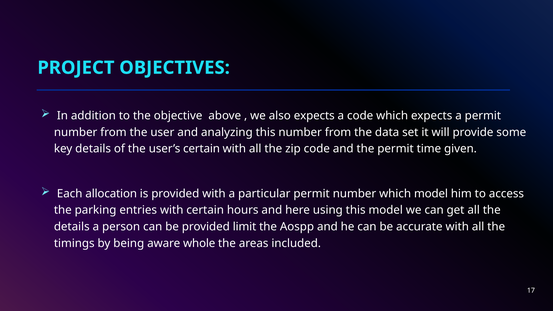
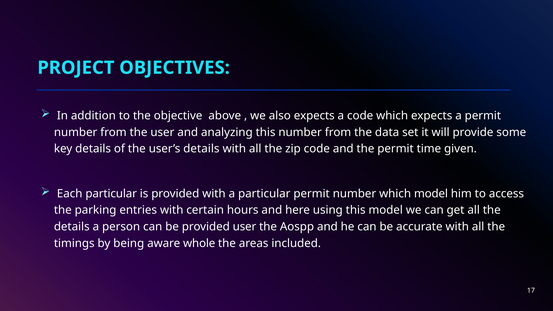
user’s certain: certain -> details
Each allocation: allocation -> particular
provided limit: limit -> user
